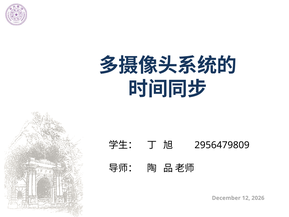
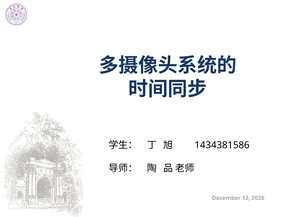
2956479809: 2956479809 -> 1434381586
